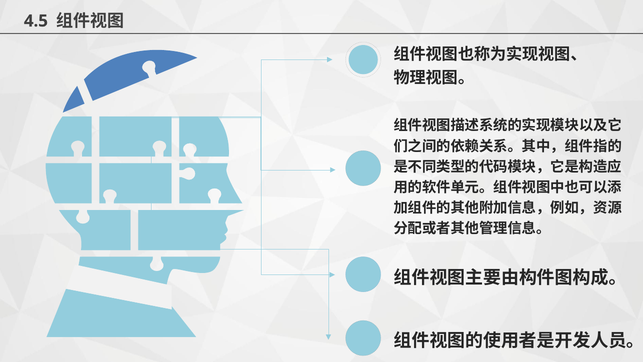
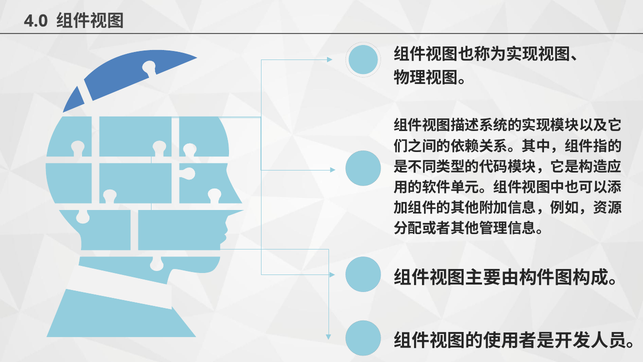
4.5: 4.5 -> 4.0
